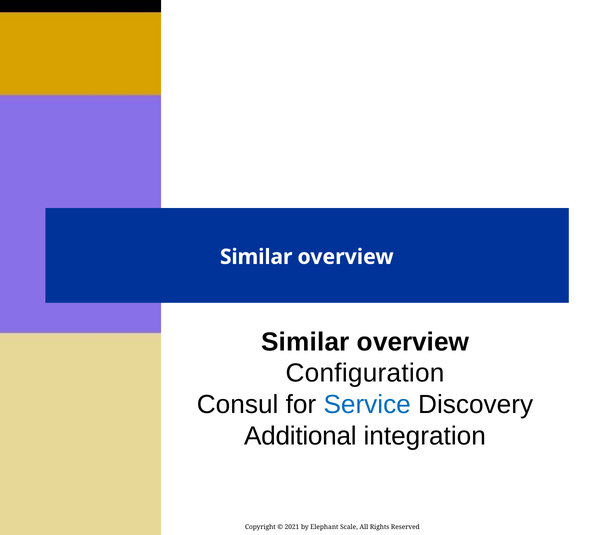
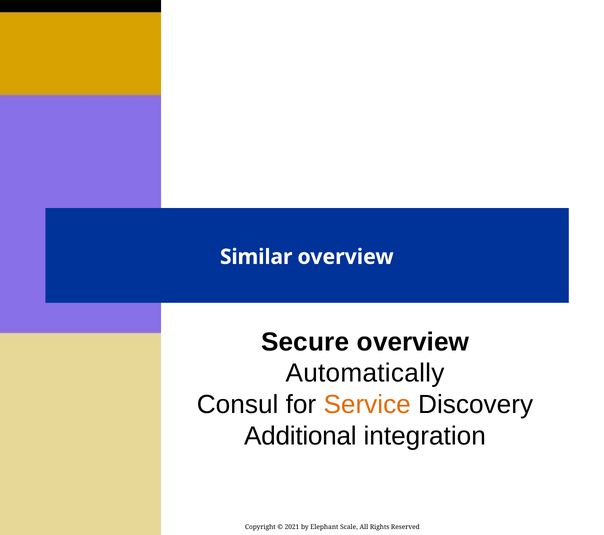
Similar at (305, 342): Similar -> Secure
Configuration: Configuration -> Automatically
Service colour: blue -> orange
